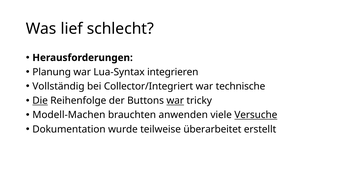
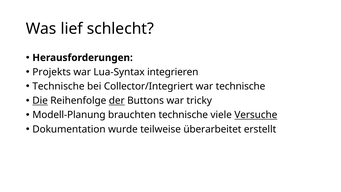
Planung: Planung -> Projekts
Vollständig at (58, 86): Vollständig -> Technische
der underline: none -> present
war at (175, 101) underline: present -> none
Modell-Machen: Modell-Machen -> Modell-Planung
brauchten anwenden: anwenden -> technische
